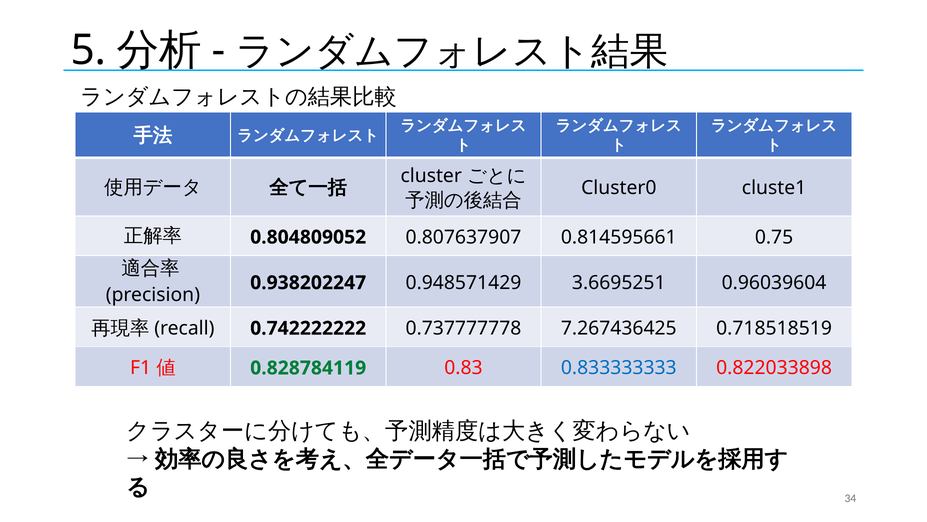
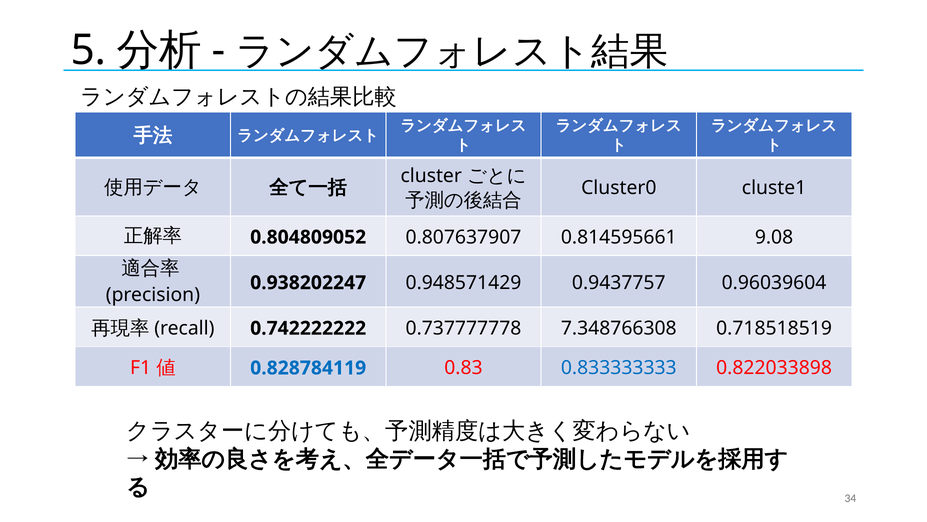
0.75: 0.75 -> 9.08
3.6695251: 3.6695251 -> 0.9437757
7.267436425: 7.267436425 -> 7.348766308
0.828784119 colour: green -> blue
